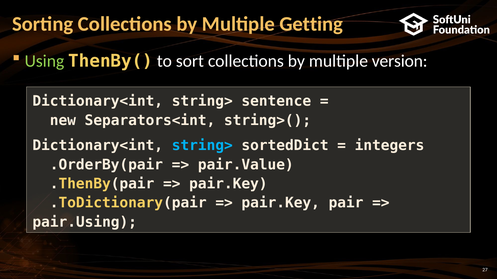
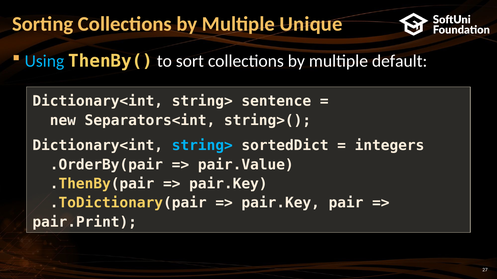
Getting: Getting -> Unique
Using colour: light green -> light blue
version: version -> default
pair.Using: pair.Using -> pair.Print
